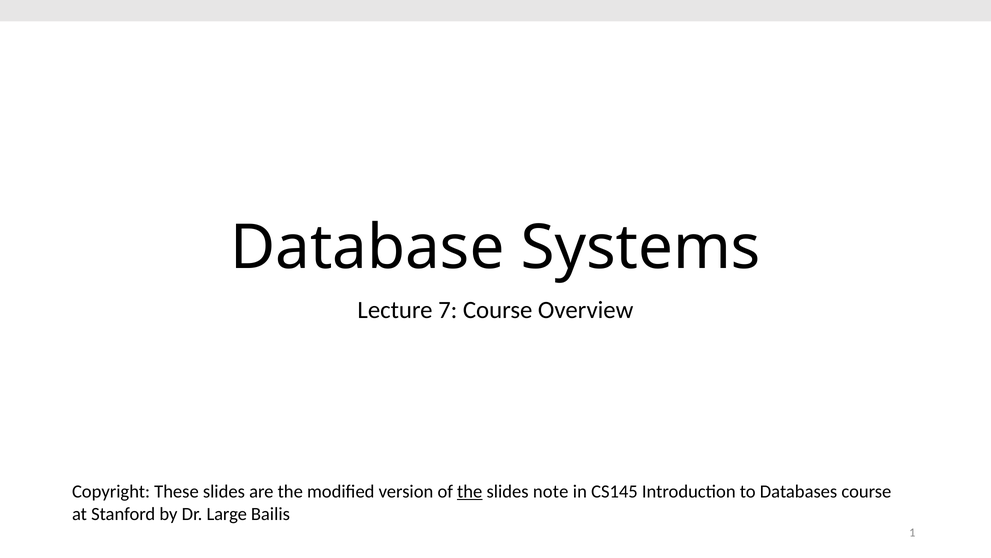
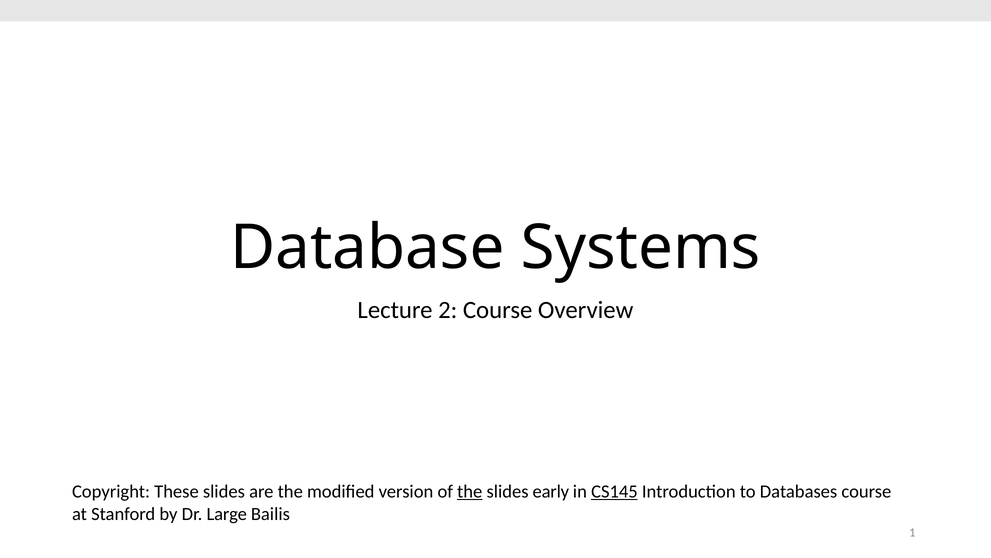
7: 7 -> 2
note: note -> early
CS145 underline: none -> present
